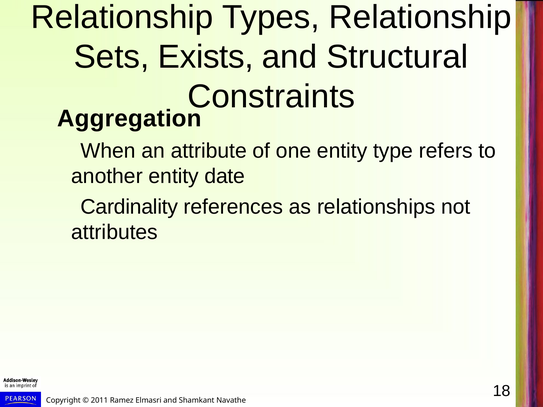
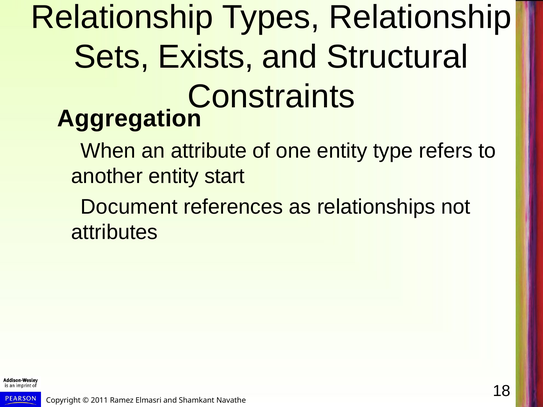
date: date -> start
Cardinality: Cardinality -> Document
